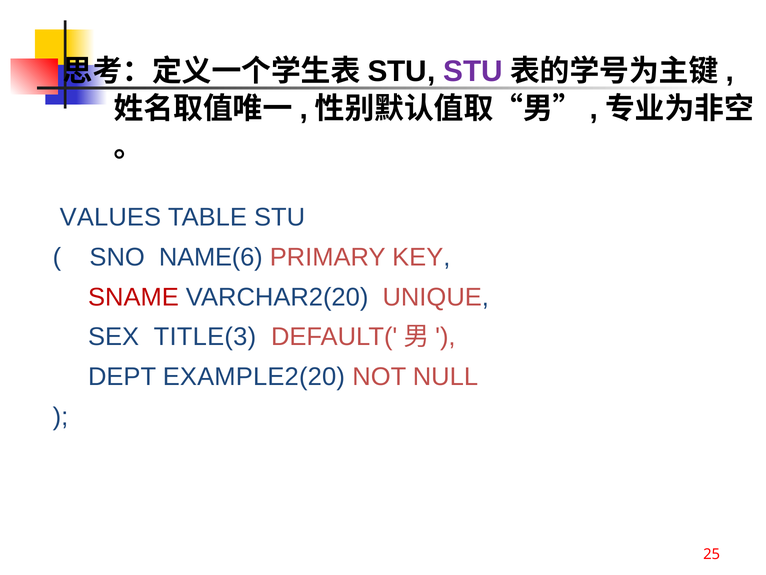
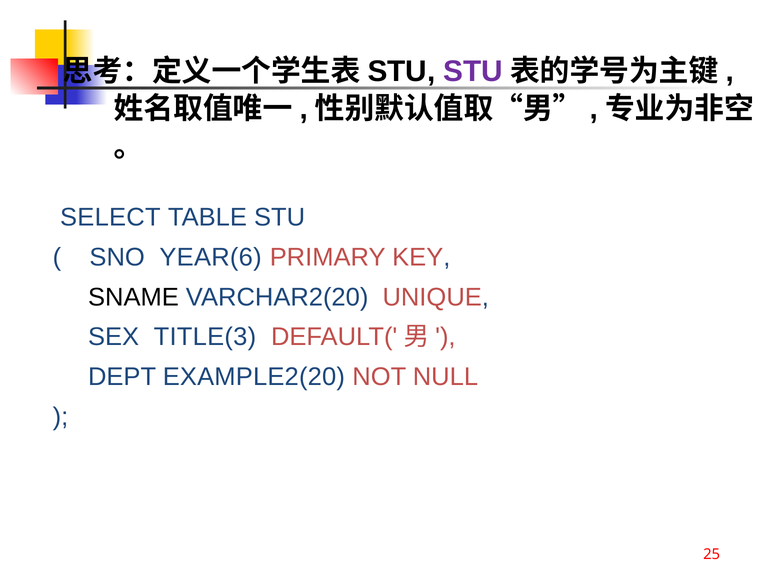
VALUES: VALUES -> SELECT
NAME(6: NAME(6 -> YEAR(6
SNAME colour: red -> black
